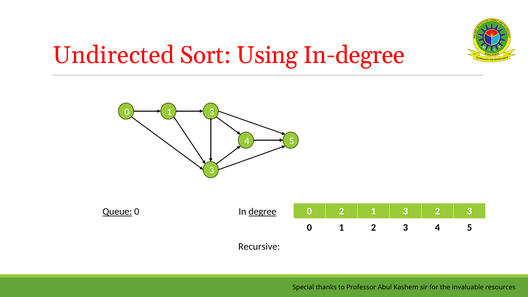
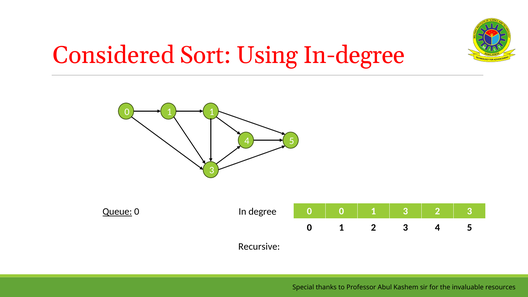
Undirected: Undirected -> Considered
0 1 3: 3 -> 1
degree underline: present -> none
0 2: 2 -> 0
